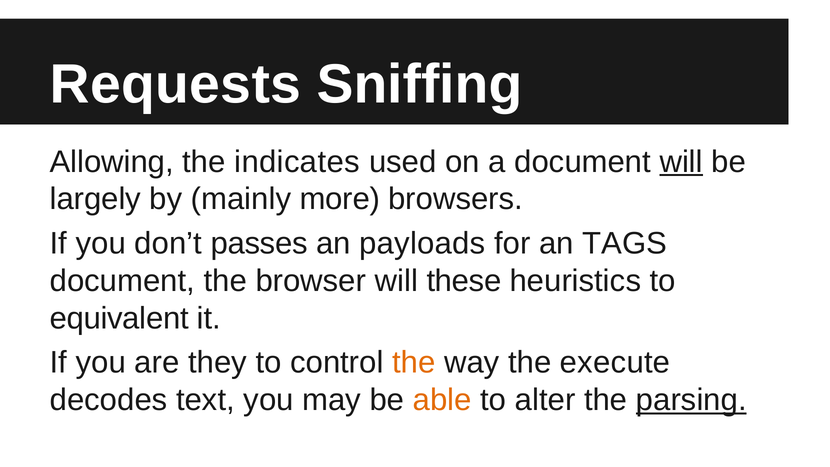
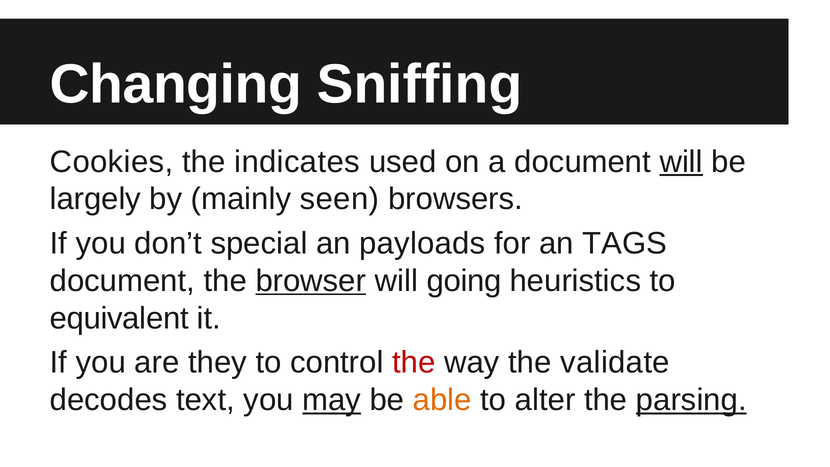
Requests: Requests -> Changing
Allowing: Allowing -> Cookies
more: more -> seen
passes: passes -> special
browser underline: none -> present
these: these -> going
the at (414, 363) colour: orange -> red
execute: execute -> validate
may underline: none -> present
